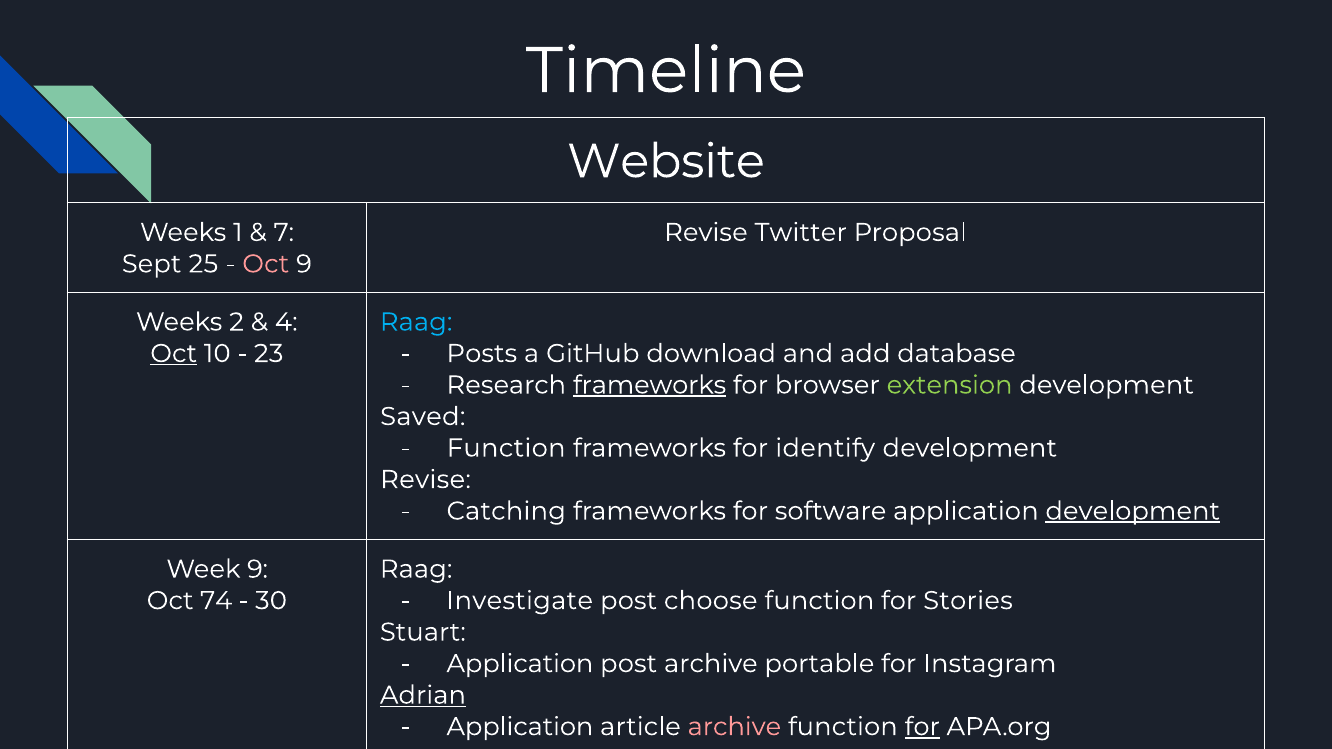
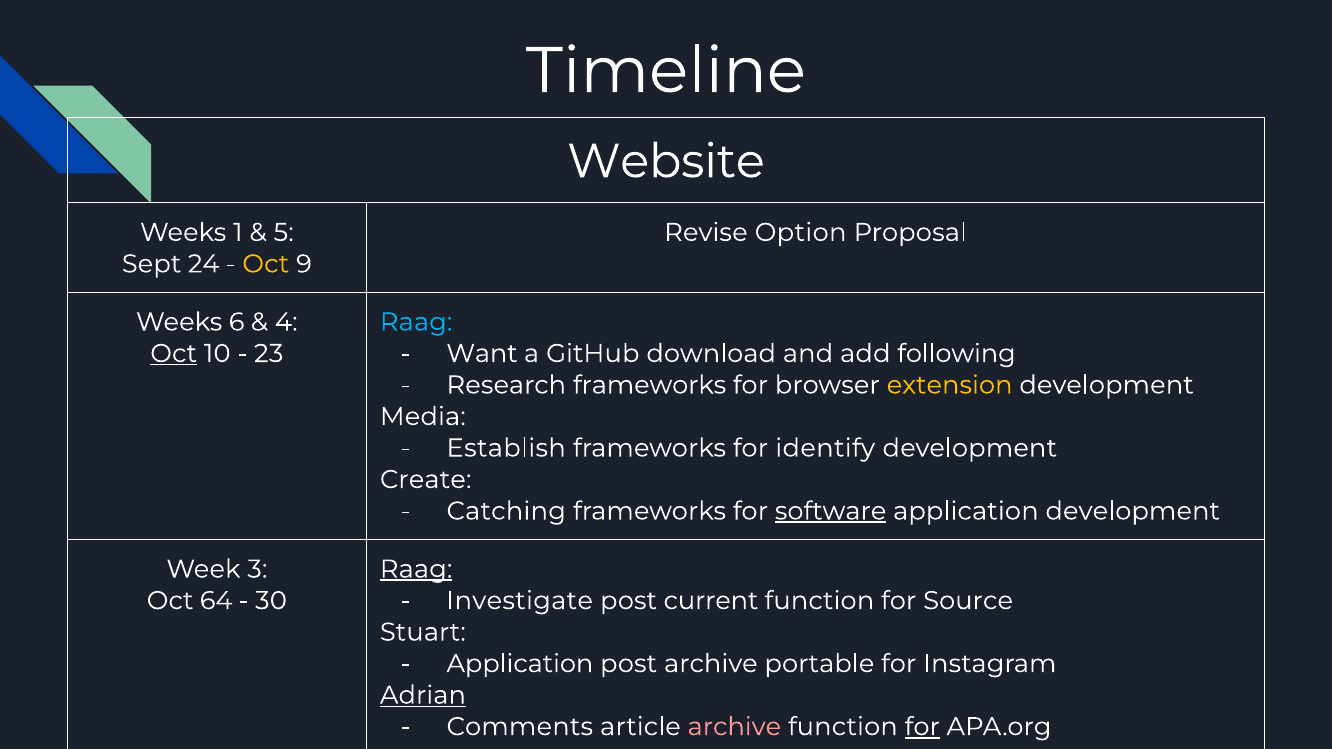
7: 7 -> 5
Twitter: Twitter -> Option
25: 25 -> 24
Oct at (266, 264) colour: pink -> yellow
2: 2 -> 6
Posts: Posts -> Want
database: database -> following
frameworks at (650, 385) underline: present -> none
extension colour: light green -> yellow
Saved: Saved -> Media
Function at (506, 448): Function -> Establish
Revise at (426, 480): Revise -> Create
software underline: none -> present
development at (1133, 511) underline: present -> none
Week 9: 9 -> 3
Raag at (416, 569) underline: none -> present
choose: choose -> current
Stories: Stories -> Source
74: 74 -> 64
Application at (520, 727): Application -> Comments
